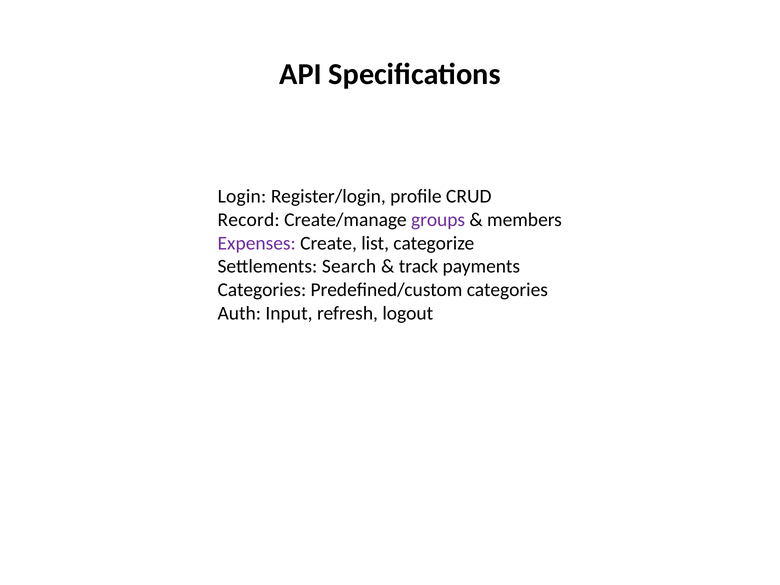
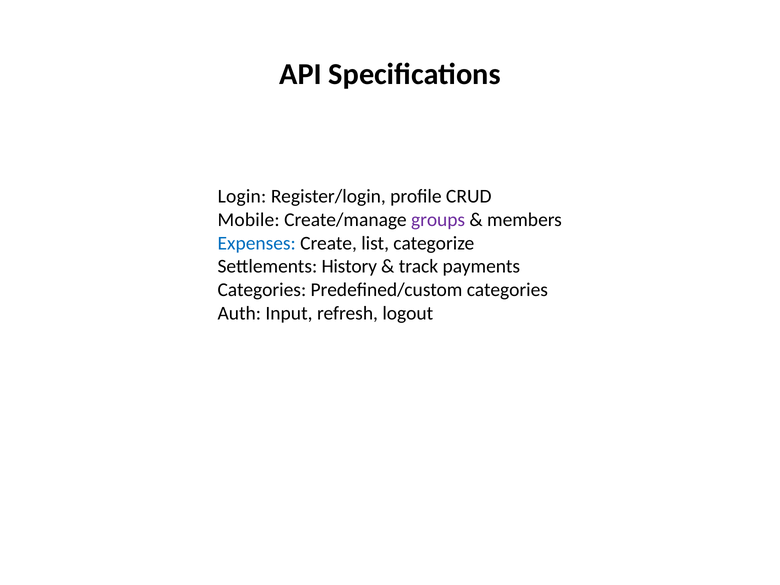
Record: Record -> Mobile
Expenses colour: purple -> blue
Search: Search -> History
